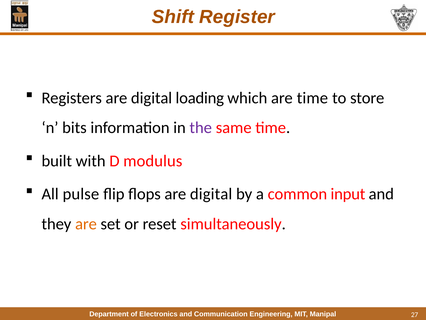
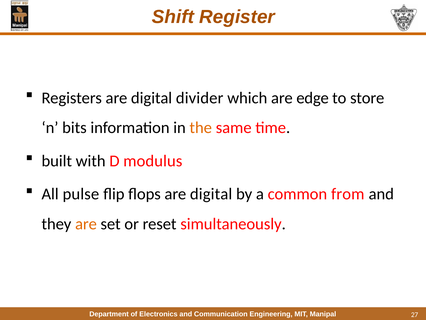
loading: loading -> divider
are time: time -> edge
the colour: purple -> orange
input: input -> from
